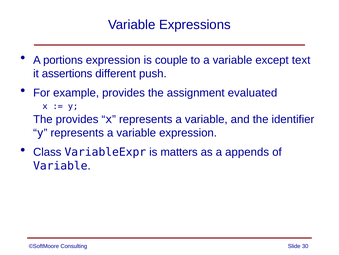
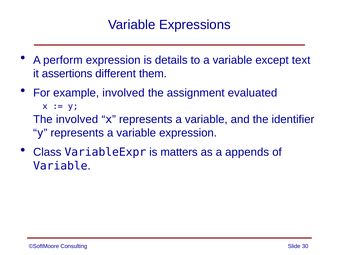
portions: portions -> perform
couple: couple -> details
push: push -> them
example provides: provides -> involved
The provides: provides -> involved
